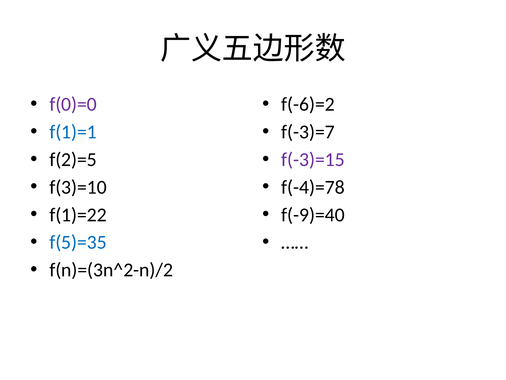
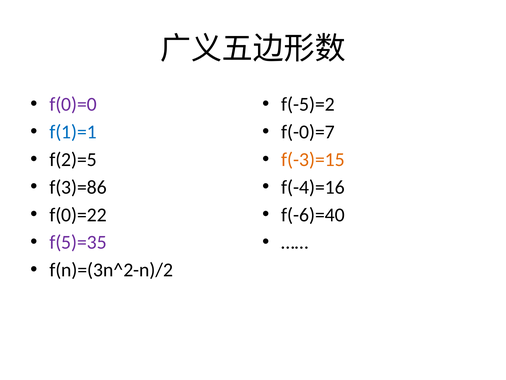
f(-6)=2: f(-6)=2 -> f(-5)=2
f(-3)=7: f(-3)=7 -> f(-0)=7
f(-3)=15 colour: purple -> orange
f(3)=10: f(3)=10 -> f(3)=86
f(-4)=78: f(-4)=78 -> f(-4)=16
f(1)=22: f(1)=22 -> f(0)=22
f(-9)=40: f(-9)=40 -> f(-6)=40
f(5)=35 colour: blue -> purple
